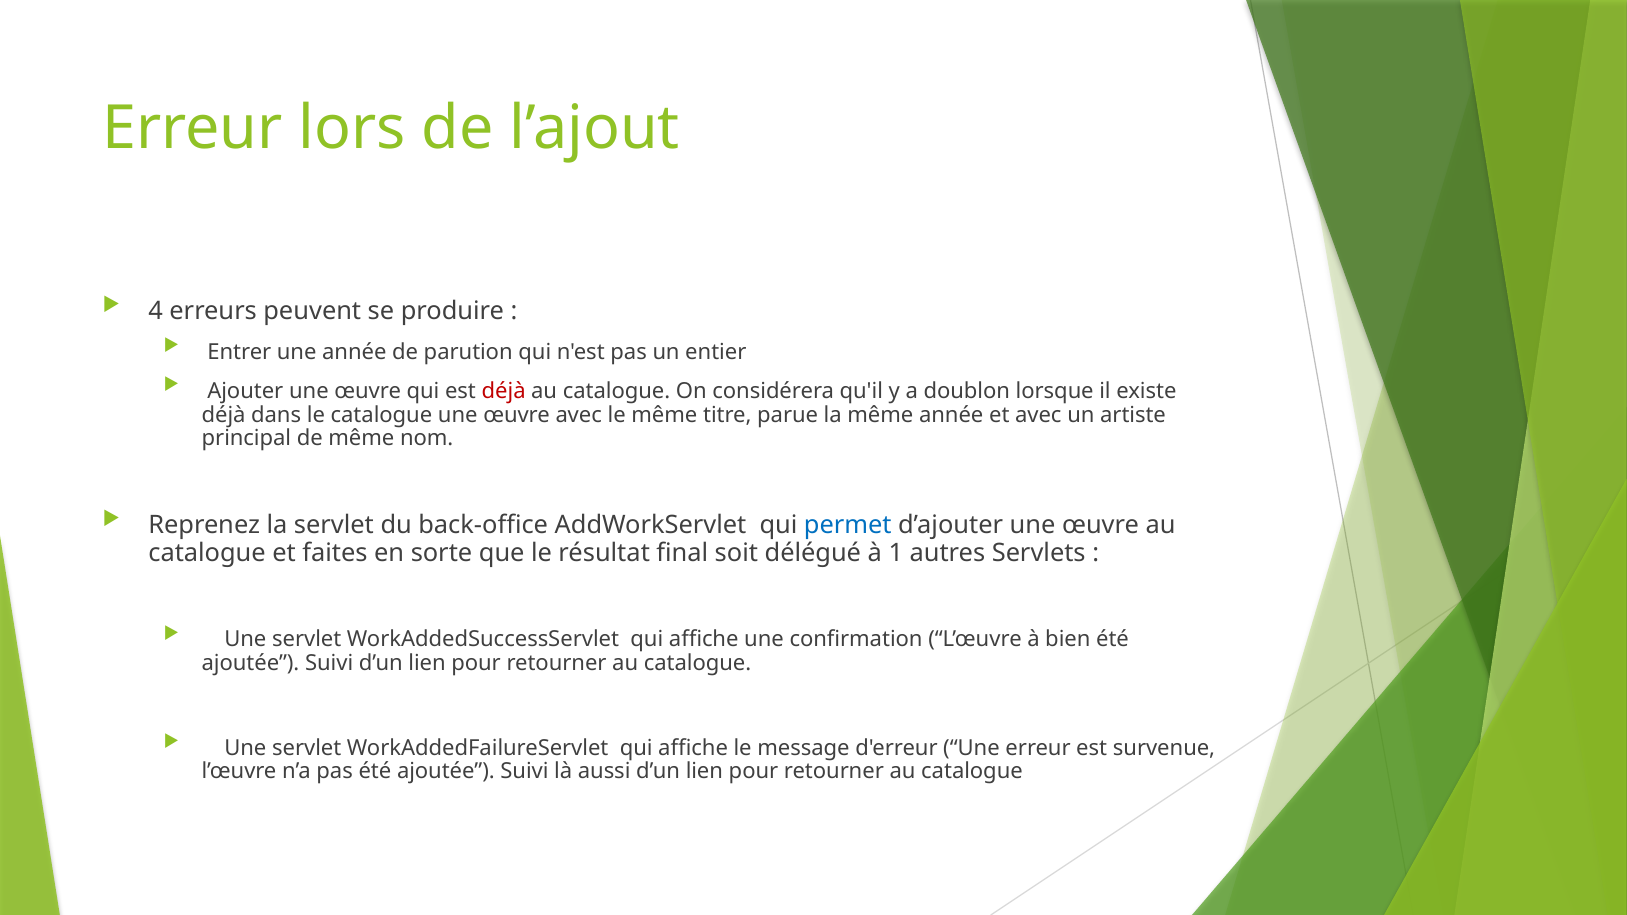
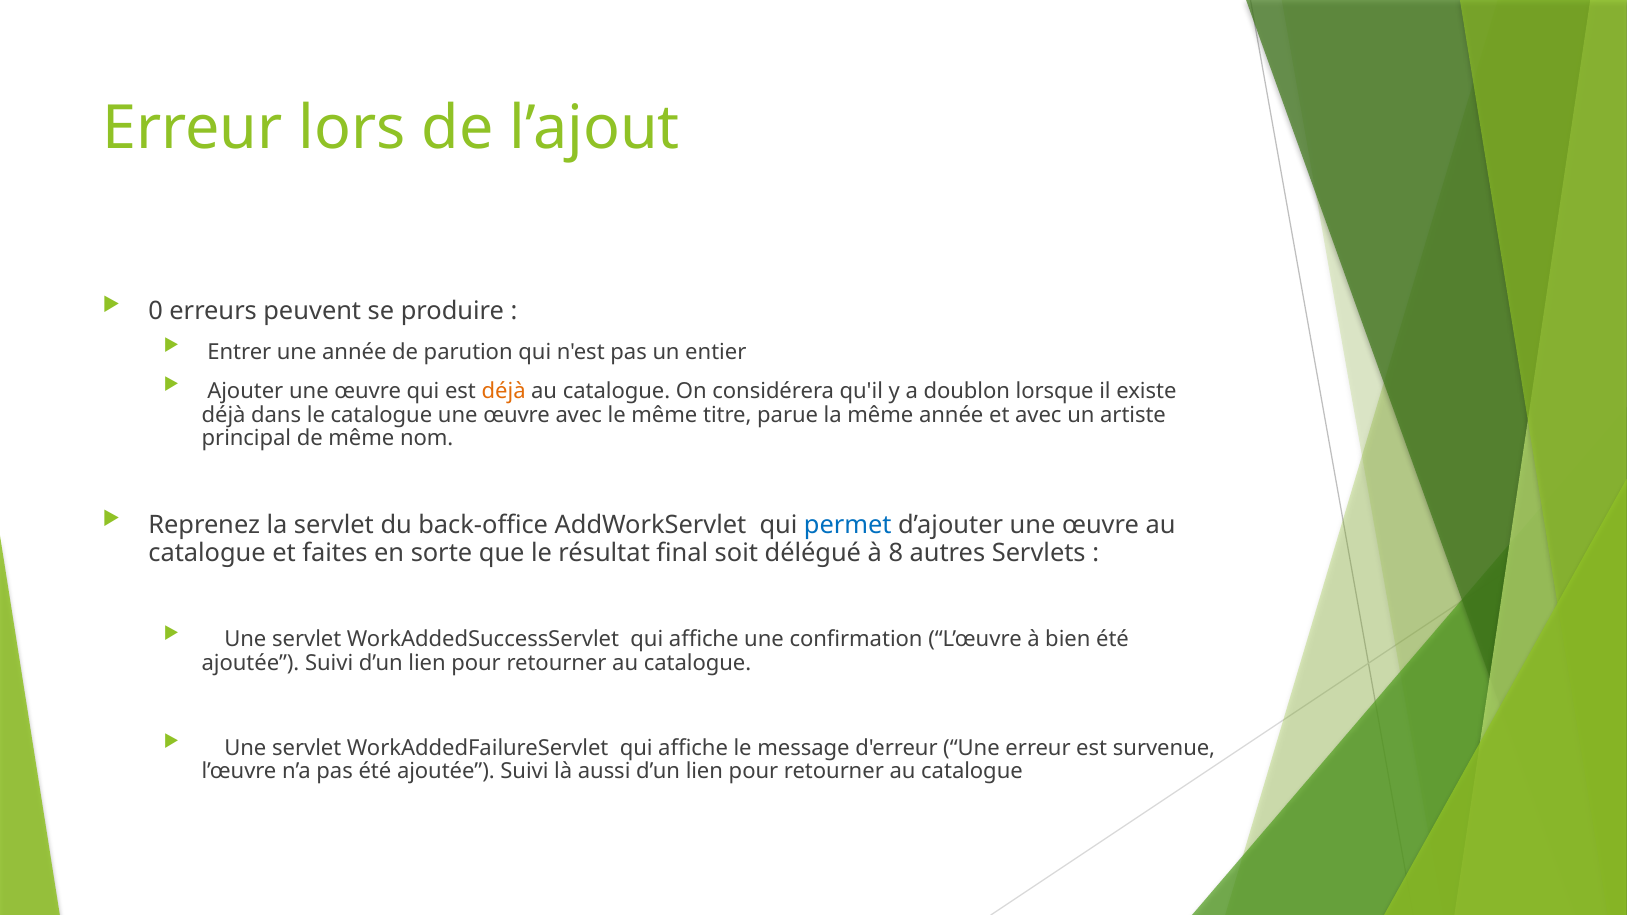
4: 4 -> 0
déjà at (504, 391) colour: red -> orange
1: 1 -> 8
